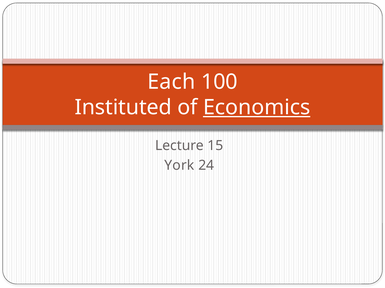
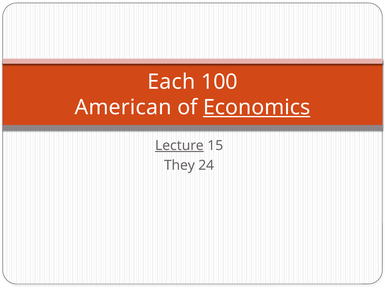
Instituted: Instituted -> American
Lecture underline: none -> present
York: York -> They
